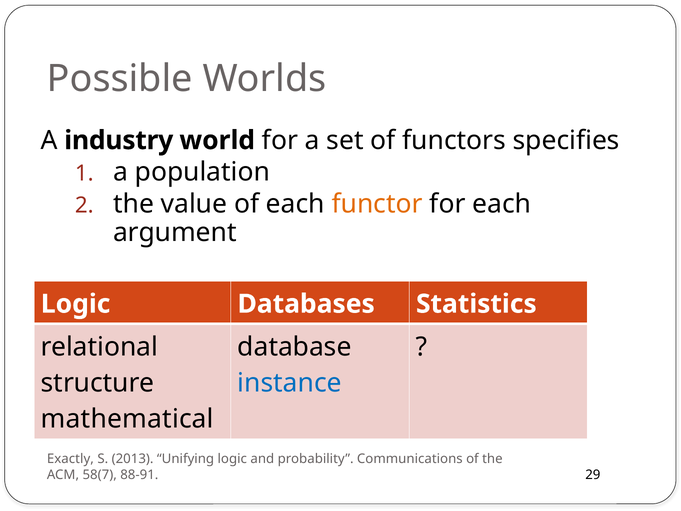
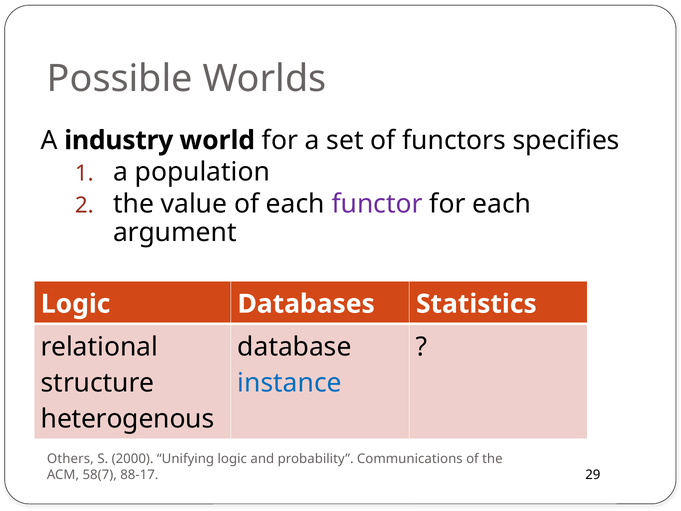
functor colour: orange -> purple
mathematical: mathematical -> heterogenous
Exactly: Exactly -> Others
2013: 2013 -> 2000
88-91: 88-91 -> 88-17
